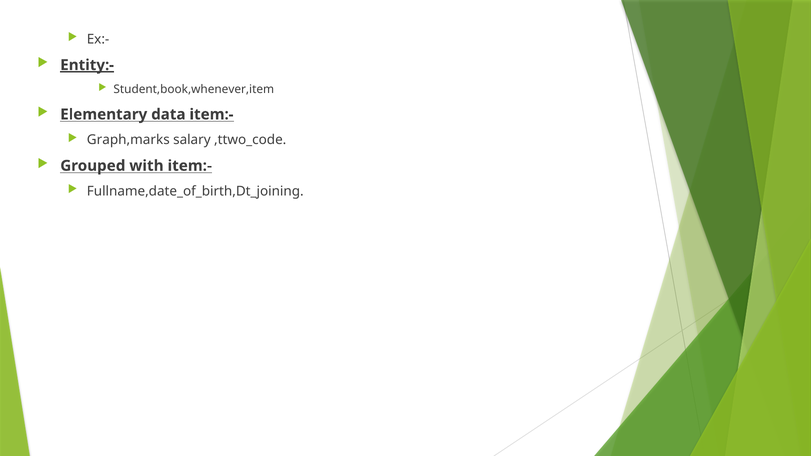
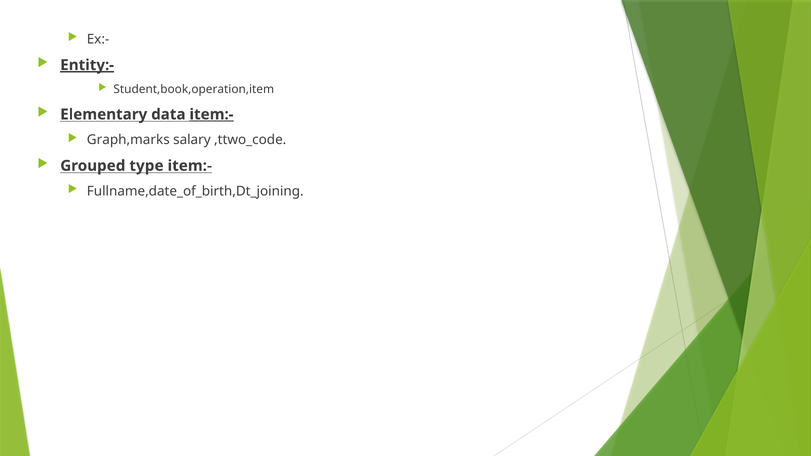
Student,book,whenever,item: Student,book,whenever,item -> Student,book,operation,item
item:- at (212, 114) underline: none -> present
with: with -> type
